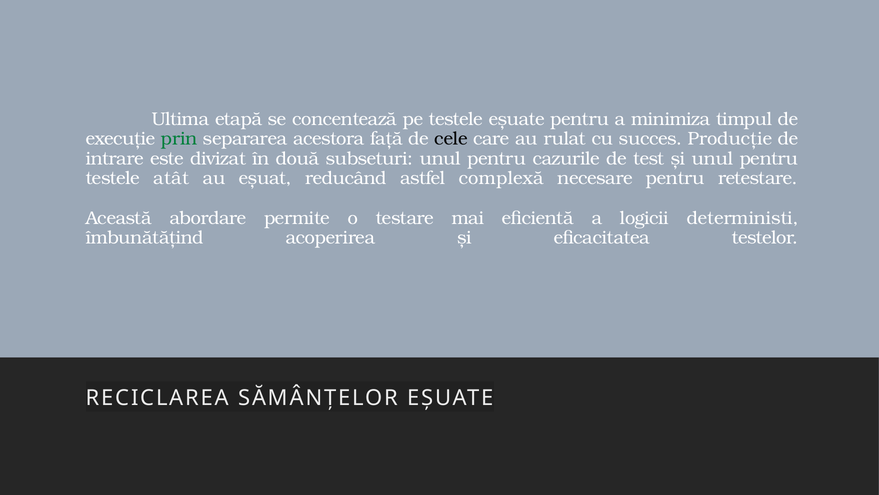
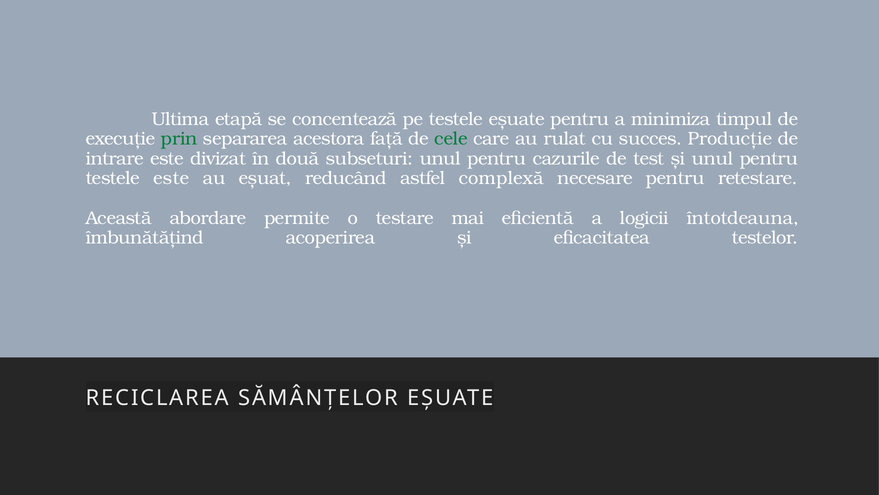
cele colour: black -> green
testele atât: atât -> este
deterministi: deterministi -> întotdeauna
